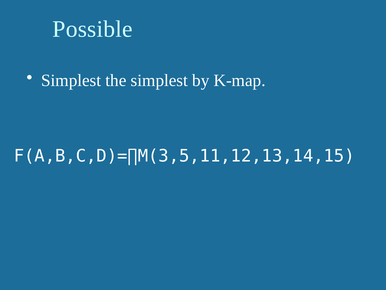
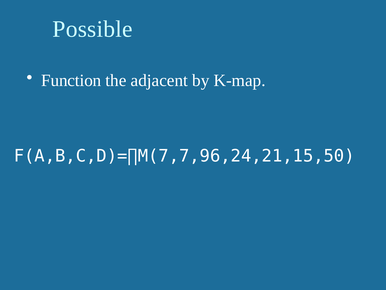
Simplest at (71, 80): Simplest -> Function
the simplest: simplest -> adjacent
F(A,B,C,D)=∏M(3,5,11,12,13,14,15: F(A,B,C,D)=∏M(3,5,11,12,13,14,15 -> F(A,B,C,D)=∏M(7,7,96,24,21,15,50
